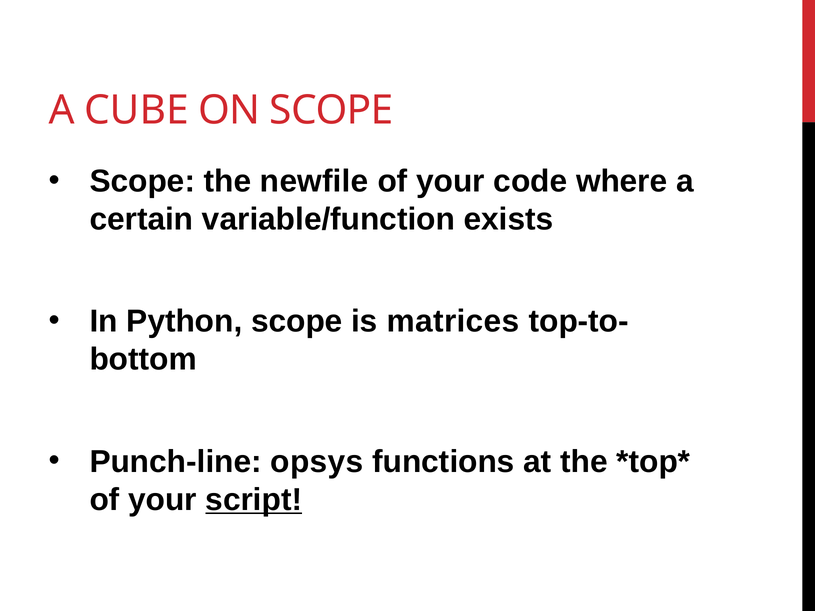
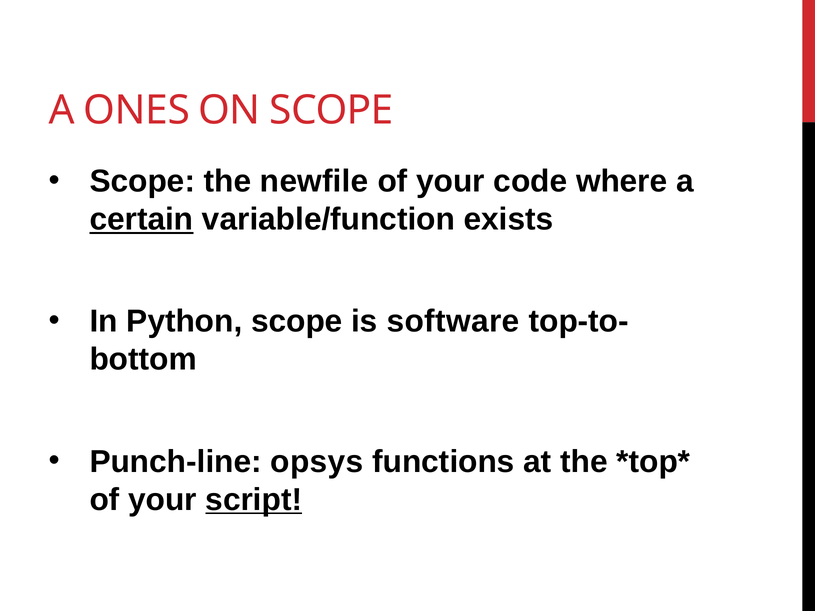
CUBE: CUBE -> ONES
certain underline: none -> present
matrices: matrices -> software
